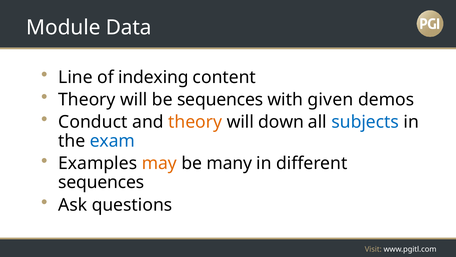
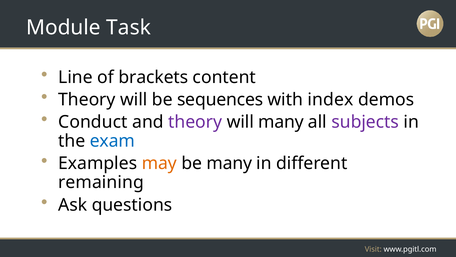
Data: Data -> Task
indexing: indexing -> brackets
given: given -> index
theory at (195, 122) colour: orange -> purple
will down: down -> many
subjects colour: blue -> purple
sequences at (101, 182): sequences -> remaining
